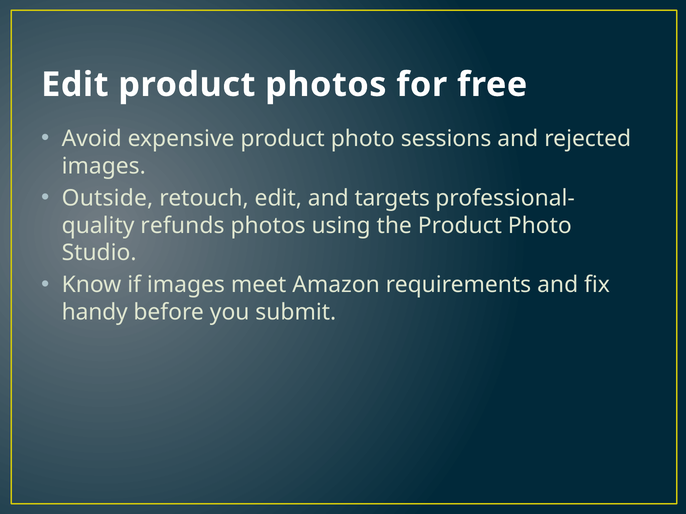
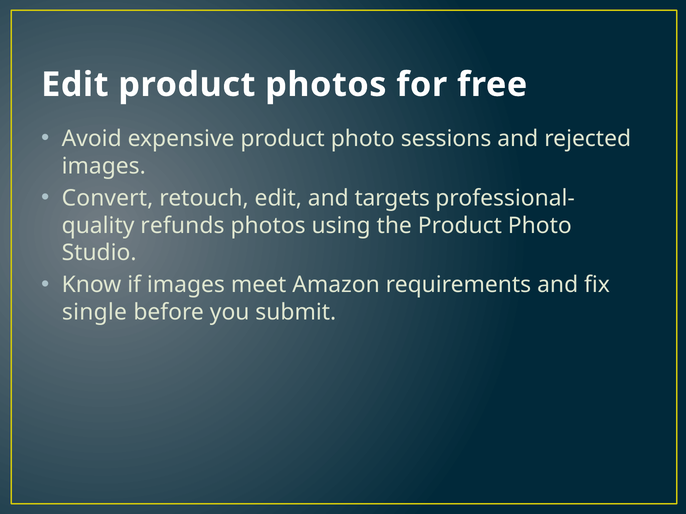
Outside: Outside -> Convert
handy: handy -> single
